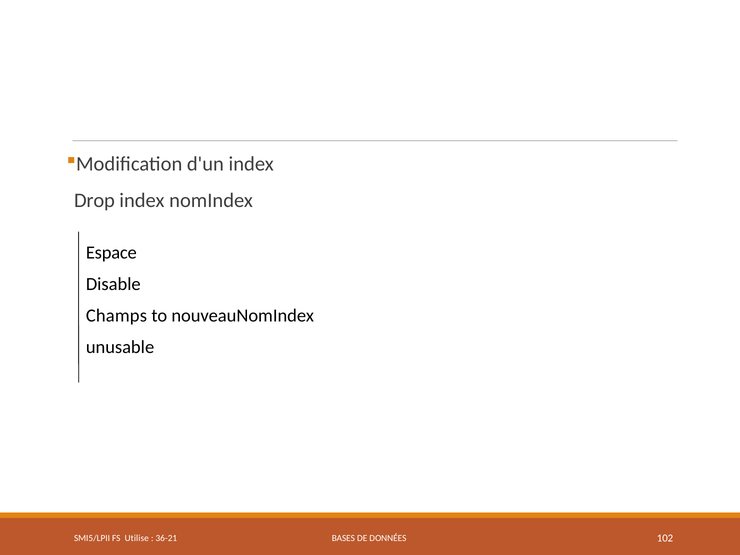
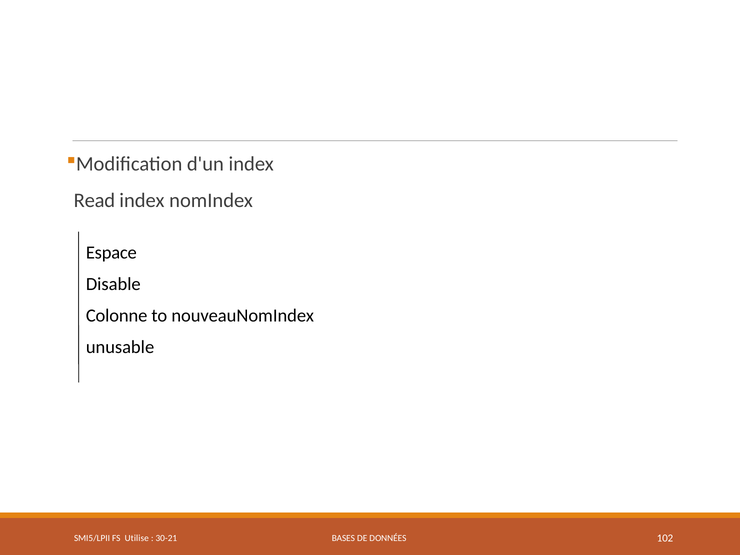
Drop: Drop -> Read
Champs: Champs -> Colonne
36-21: 36-21 -> 30-21
